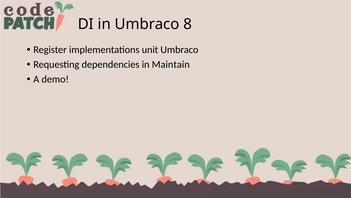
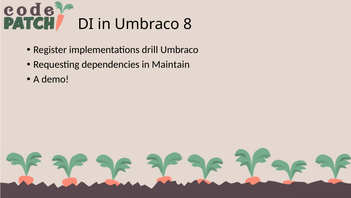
unit: unit -> drill
